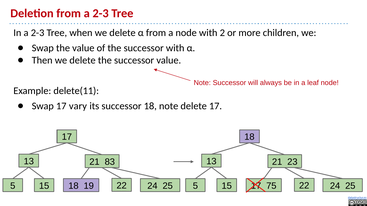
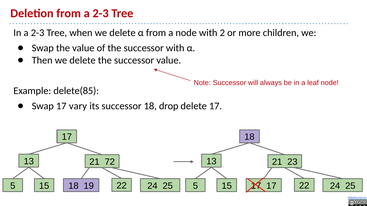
delete(11: delete(11 -> delete(85
18 note: note -> drop
83: 83 -> 72
17 75: 75 -> 17
